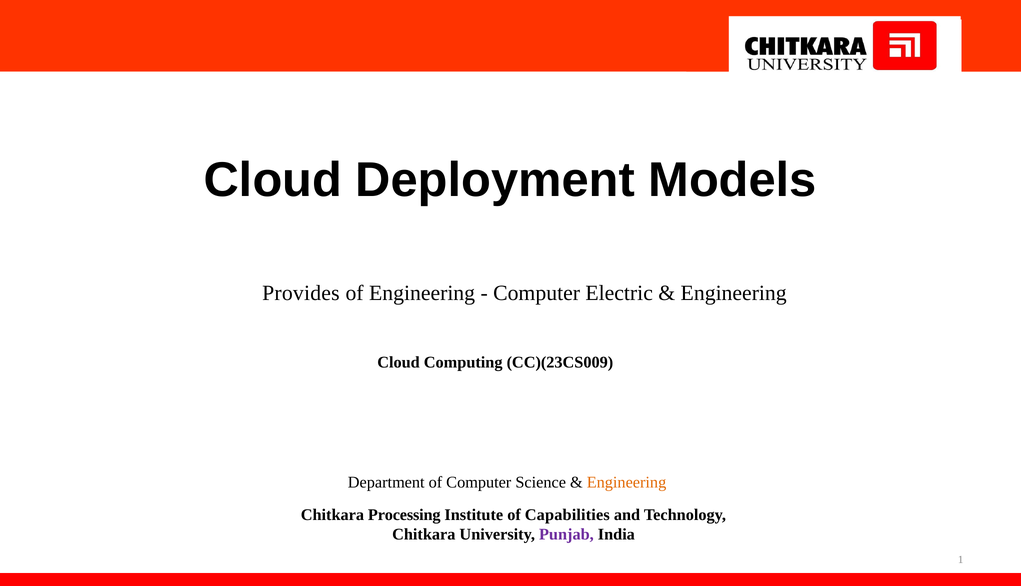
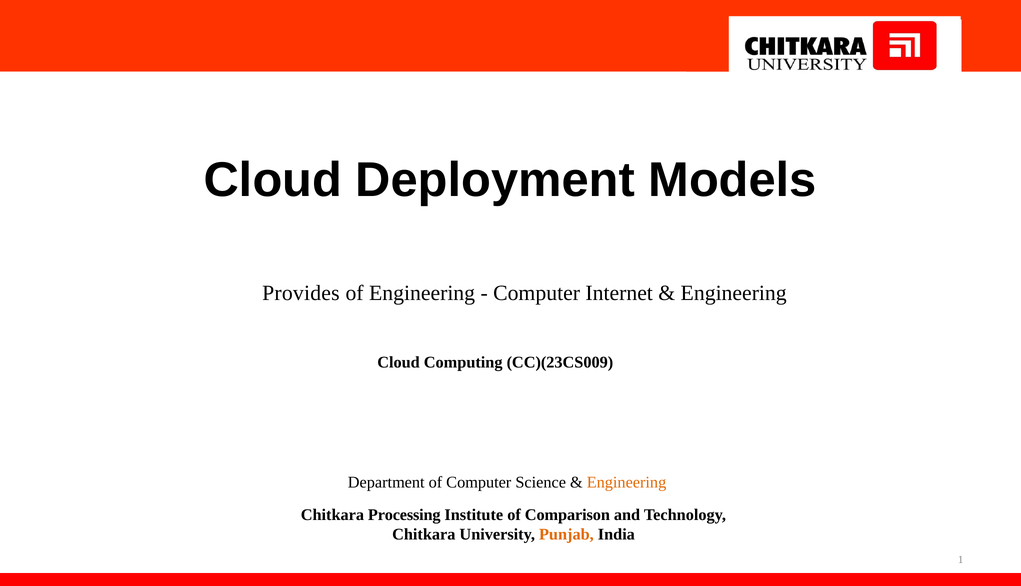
Electric: Electric -> Internet
Capabilities: Capabilities -> Comparison
Punjab colour: purple -> orange
